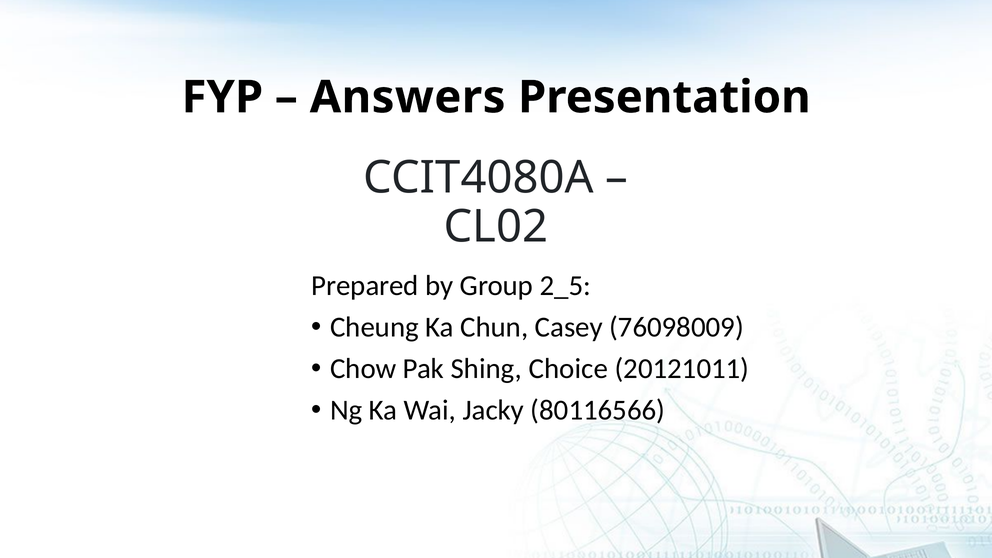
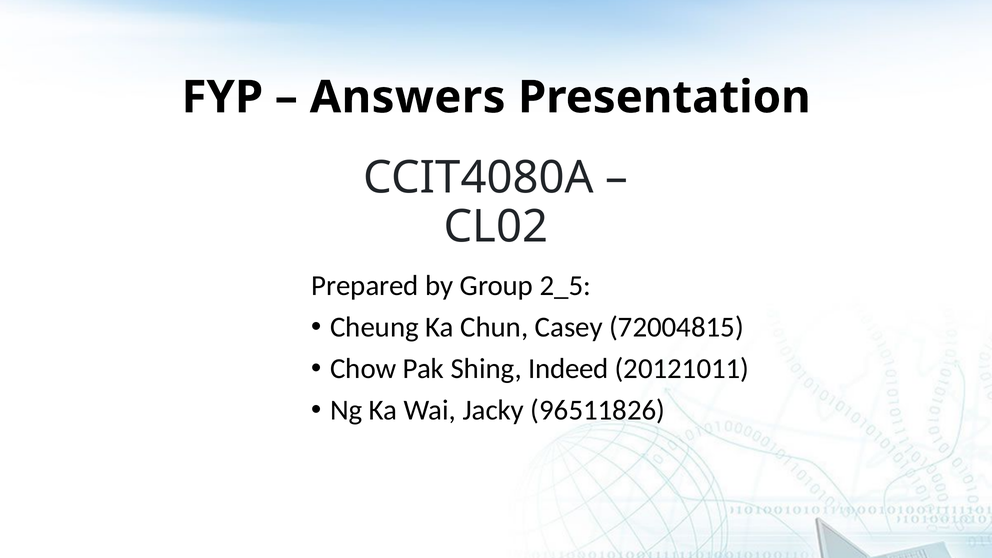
76098009: 76098009 -> 72004815
Choice: Choice -> Indeed
80116566: 80116566 -> 96511826
